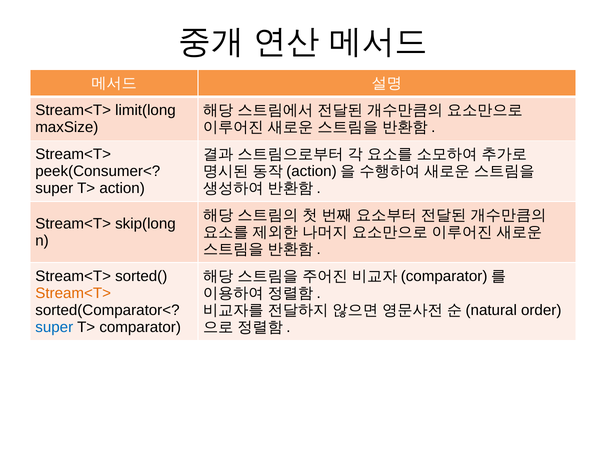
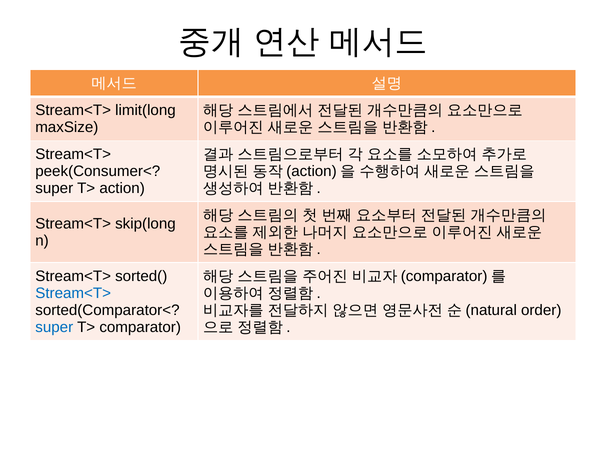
Stream<T> at (73, 294) colour: orange -> blue
